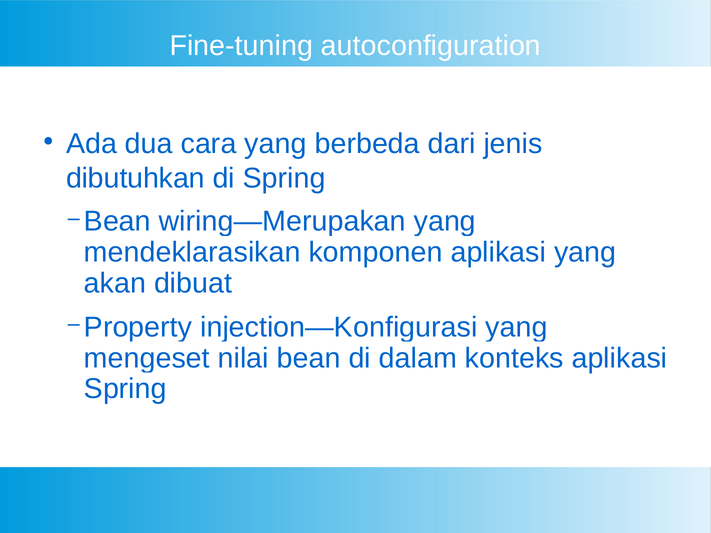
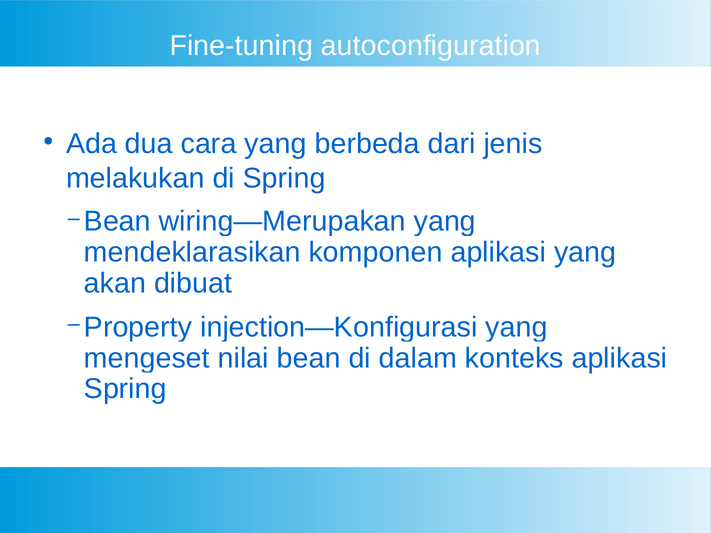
dibutuhkan: dibutuhkan -> melakukan
